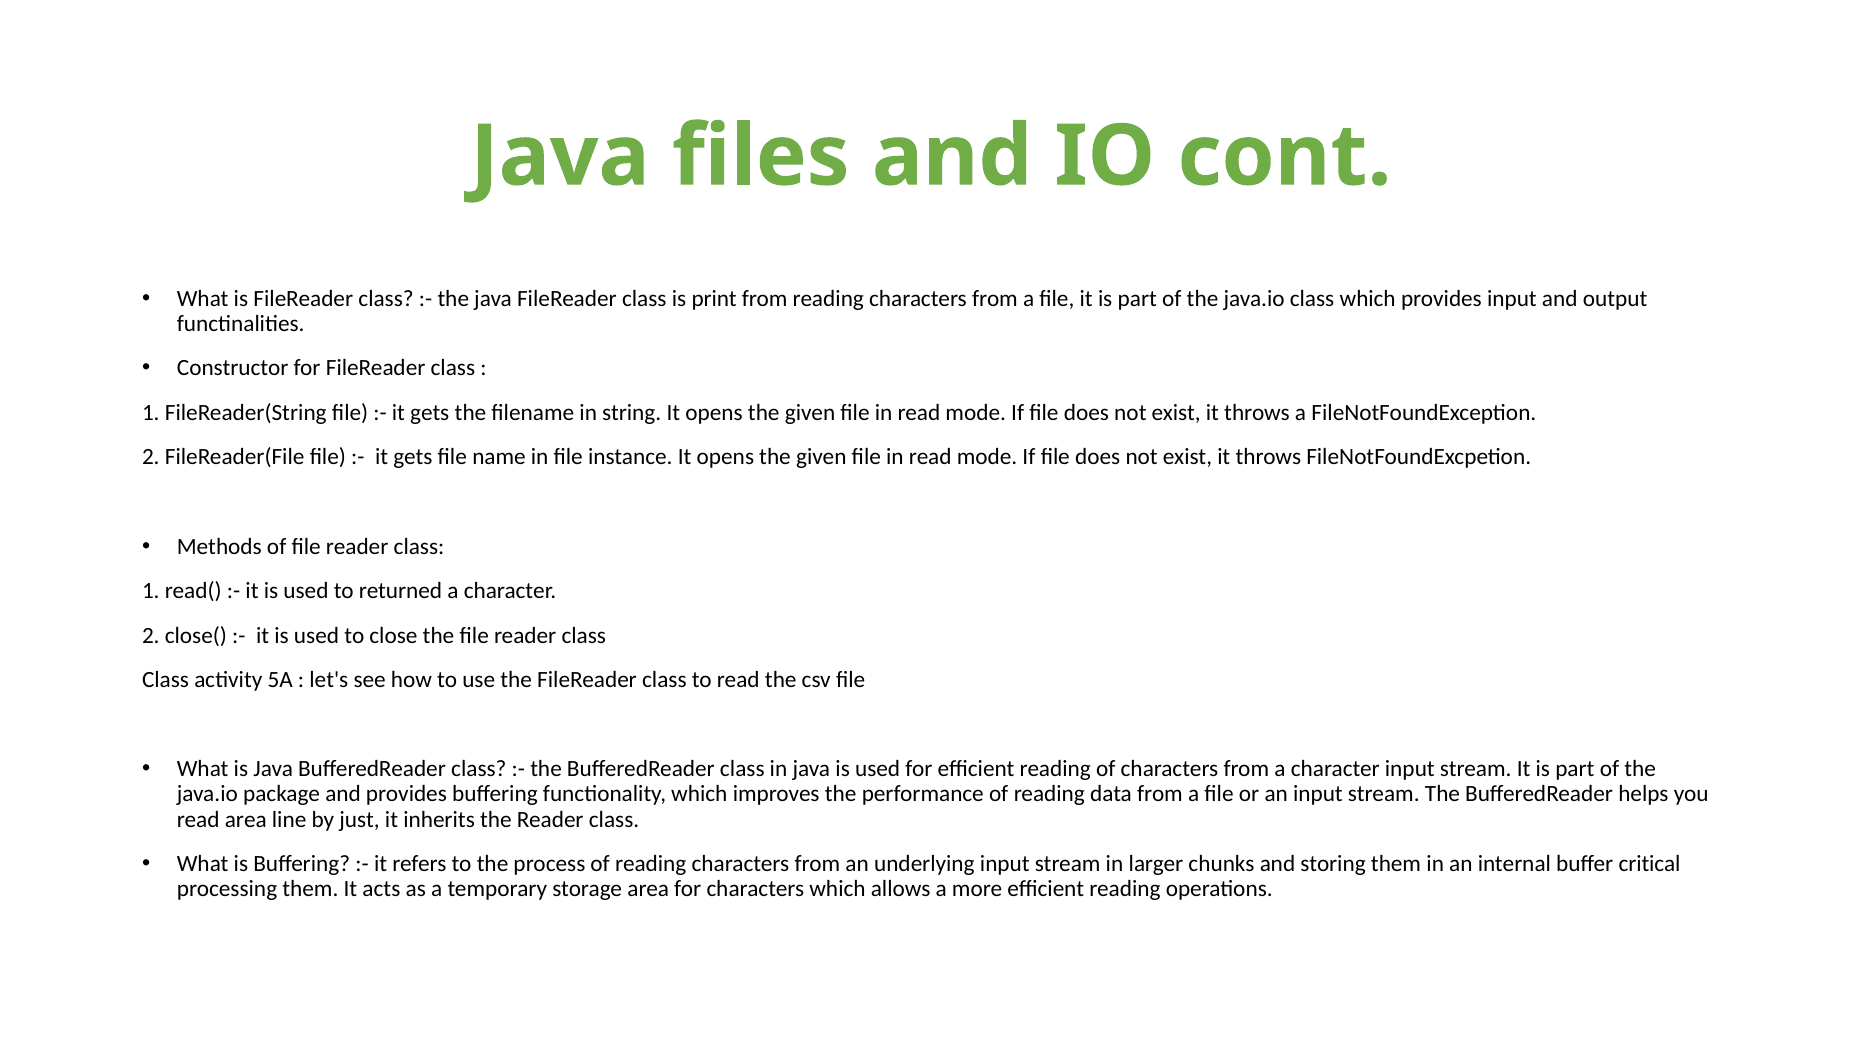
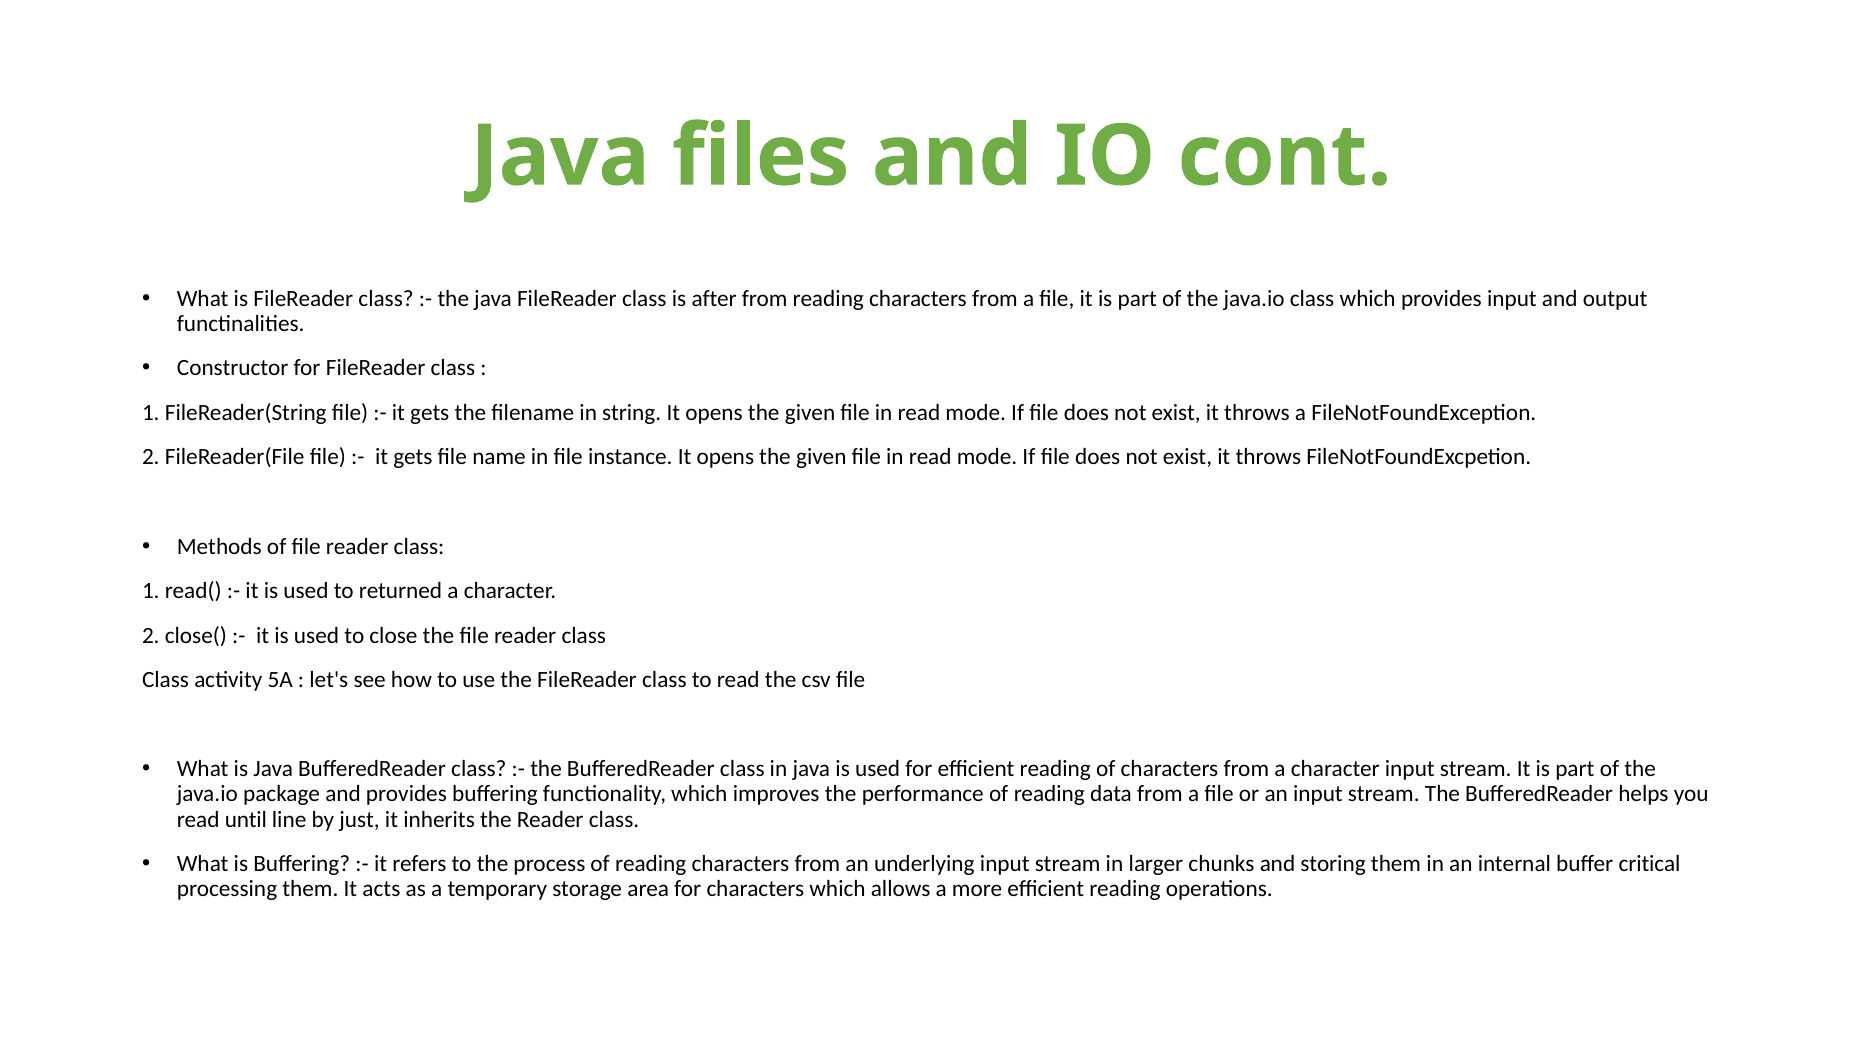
print: print -> after
read area: area -> until
